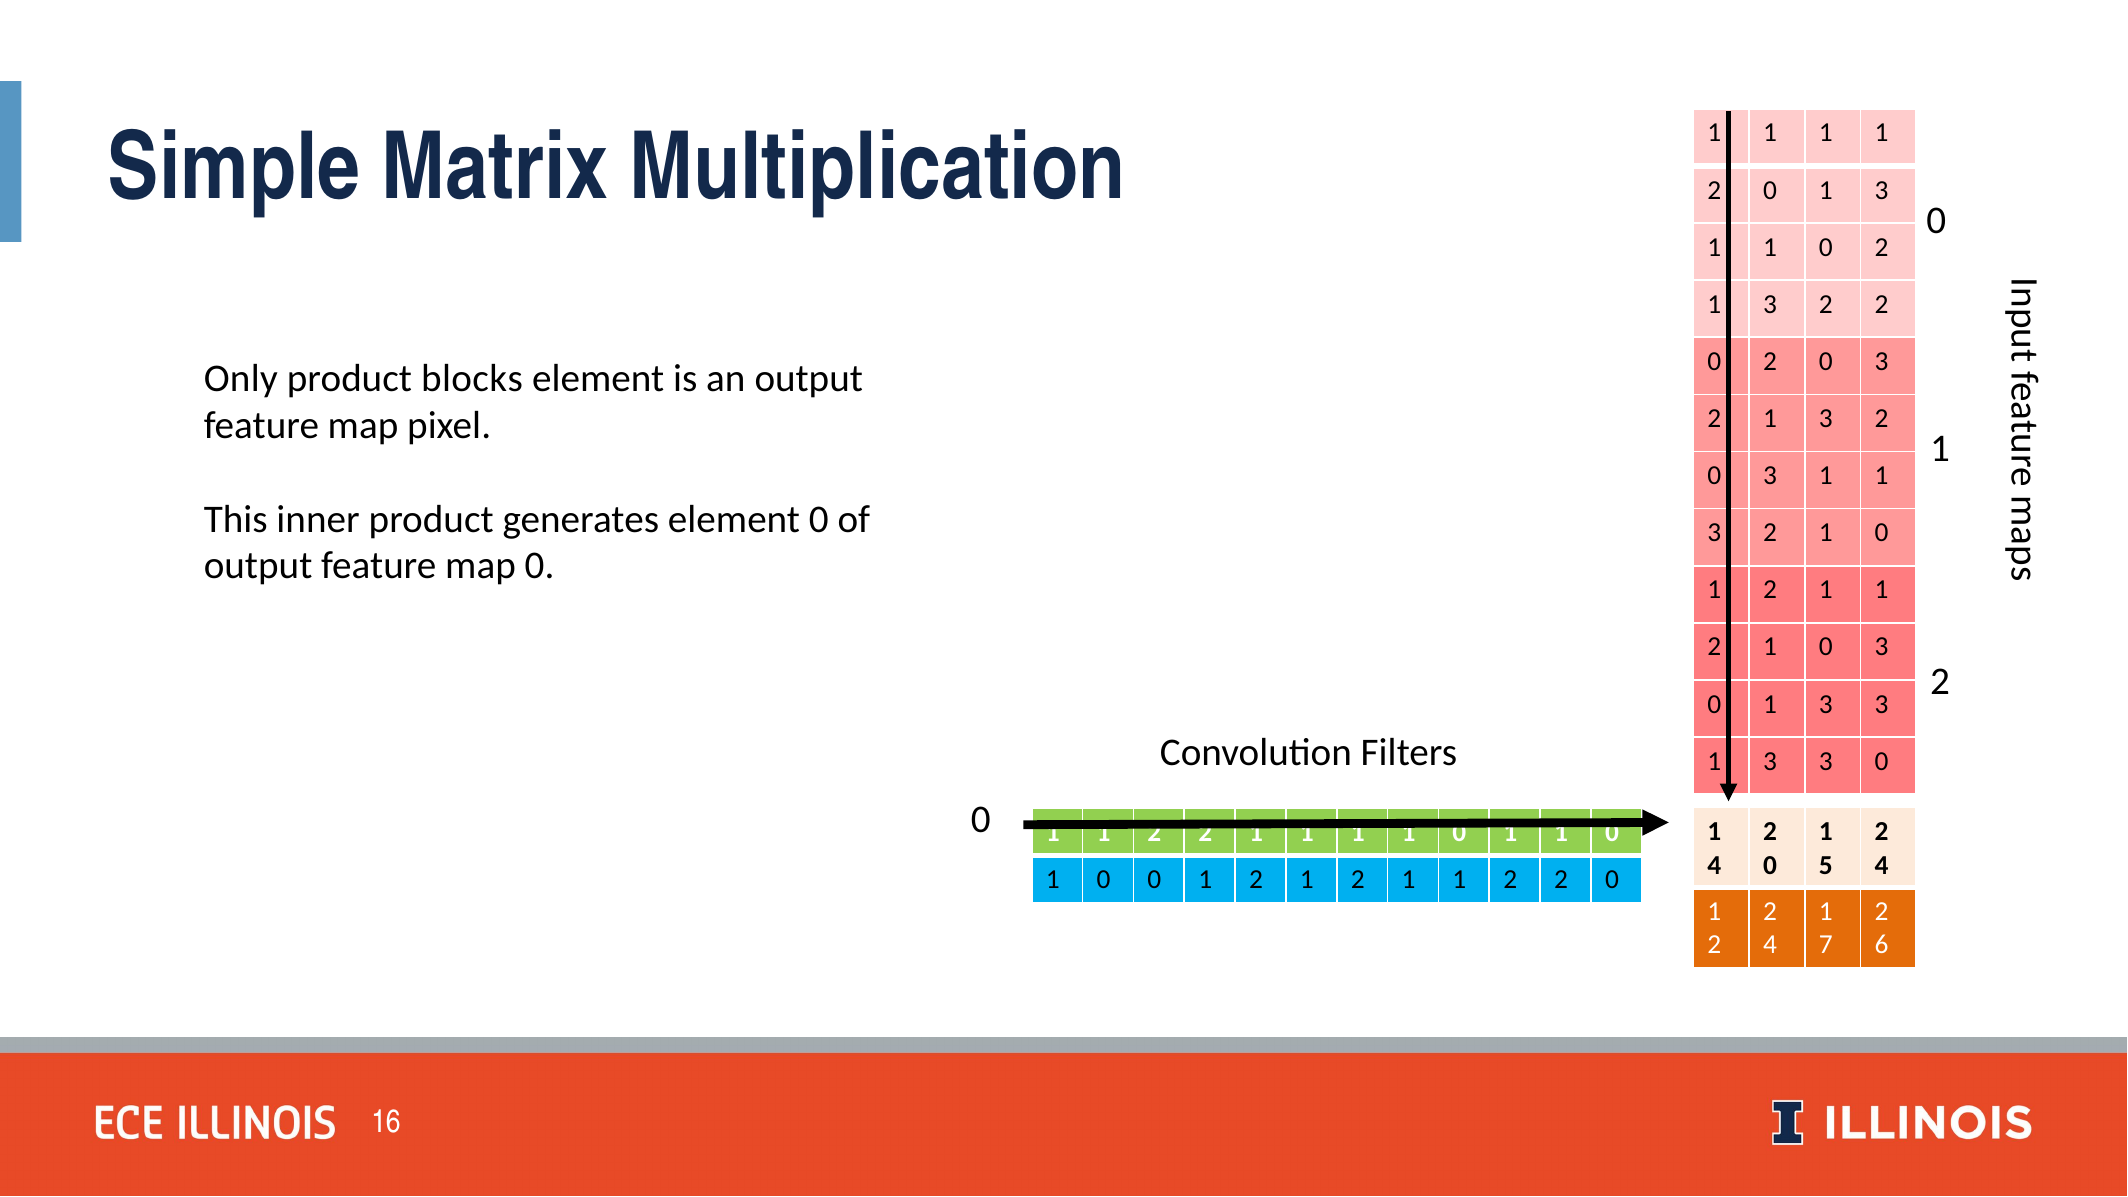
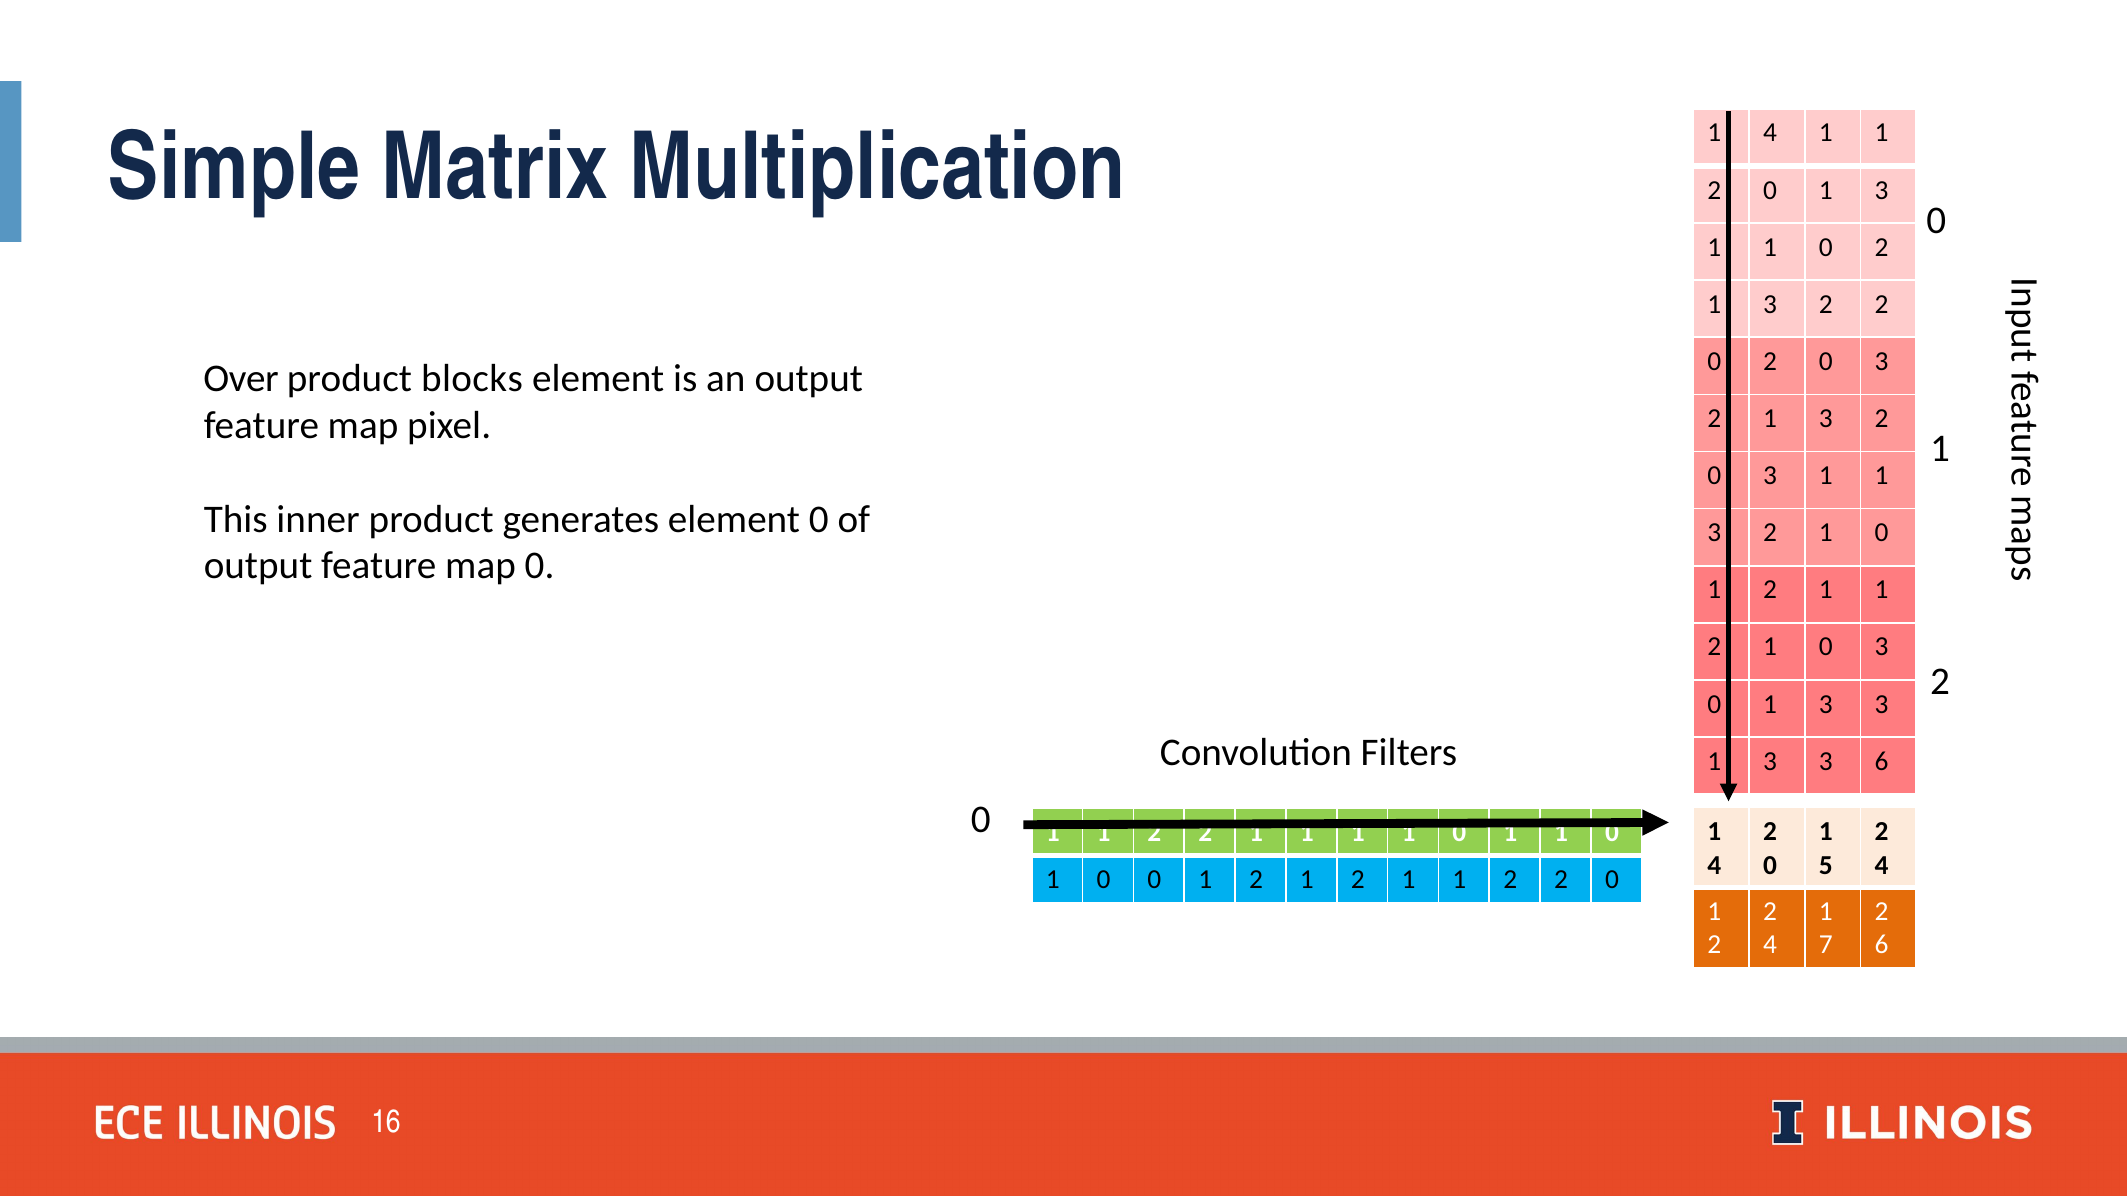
1 at (1770, 133): 1 -> 4
Only: Only -> Over
3 3 0: 0 -> 6
